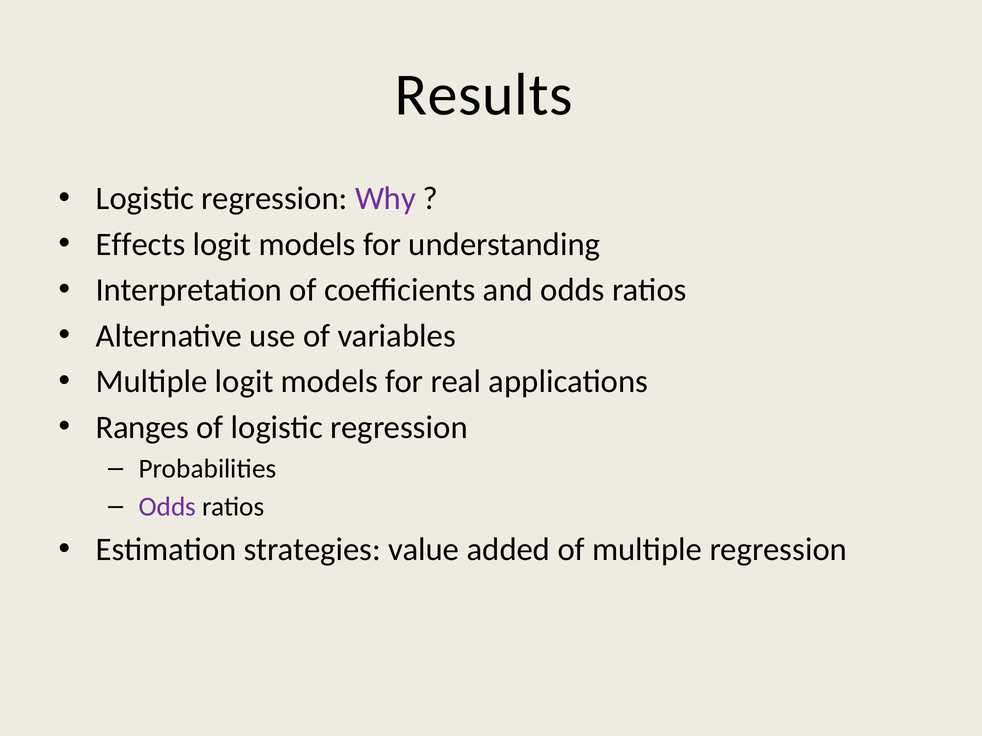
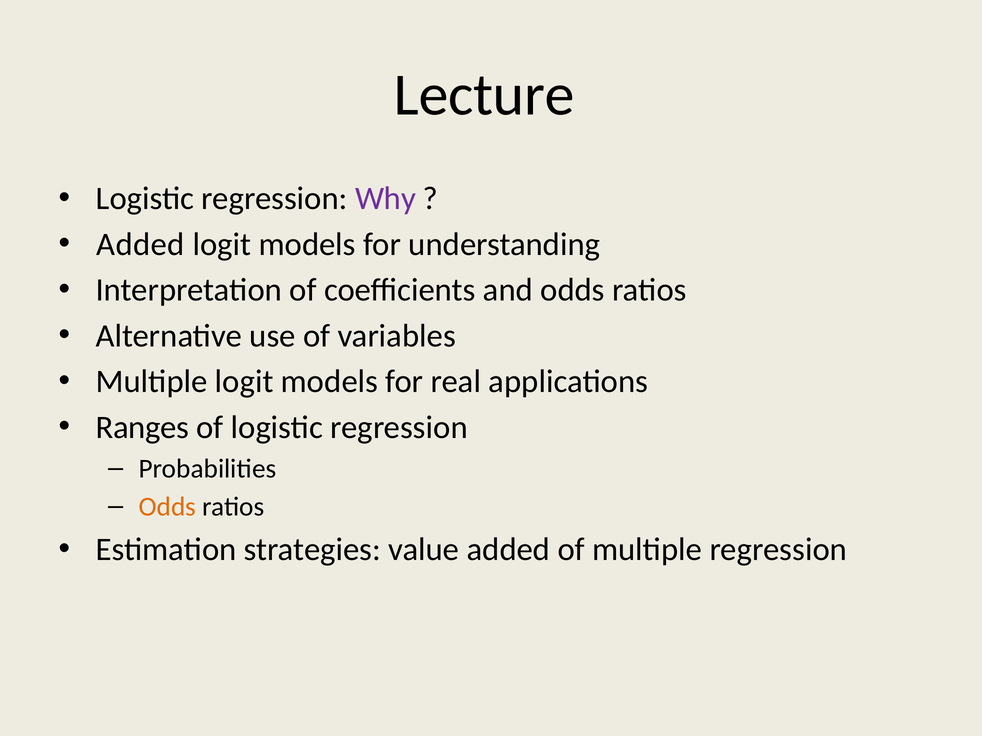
Results: Results -> Lecture
Effects at (141, 245): Effects -> Added
Odds at (167, 507) colour: purple -> orange
